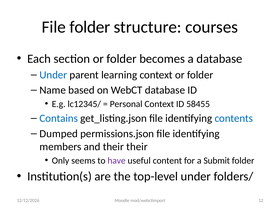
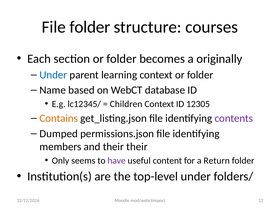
a database: database -> originally
Personal: Personal -> Children
58455: 58455 -> 12305
Contains colour: blue -> orange
contents colour: blue -> purple
Submit: Submit -> Return
